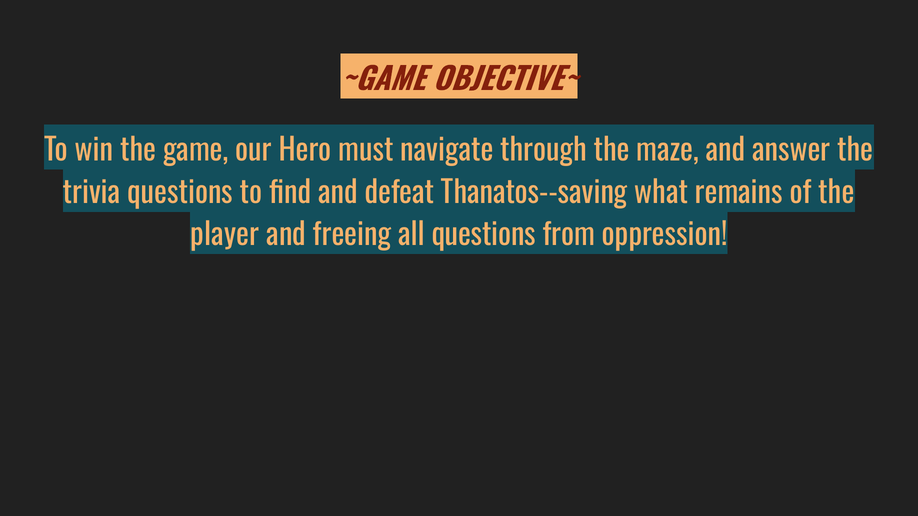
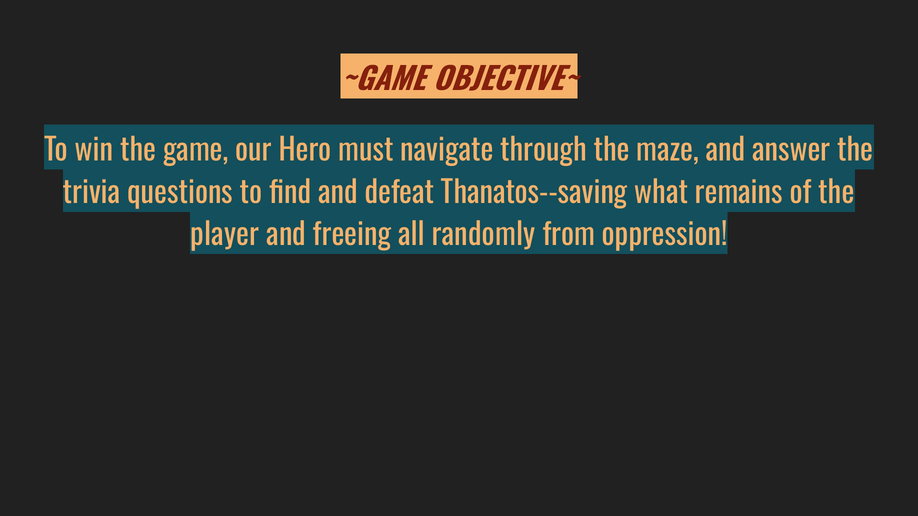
all questions: questions -> randomly
